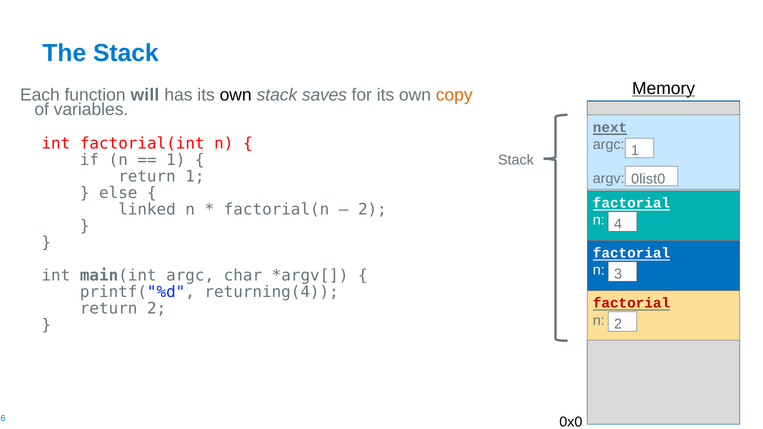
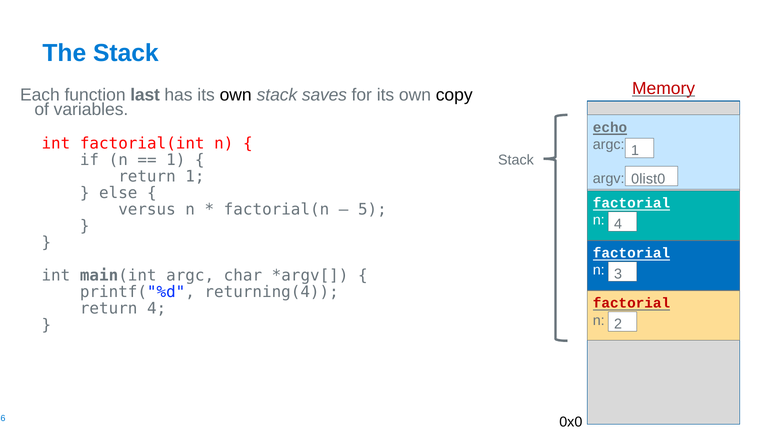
Memory colour: black -> red
will: will -> last
copy colour: orange -> black
next: next -> echo
linked: linked -> versus
2 at (372, 210): 2 -> 5
return 2: 2 -> 4
